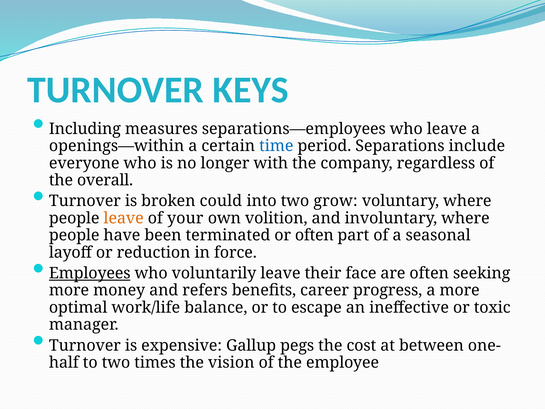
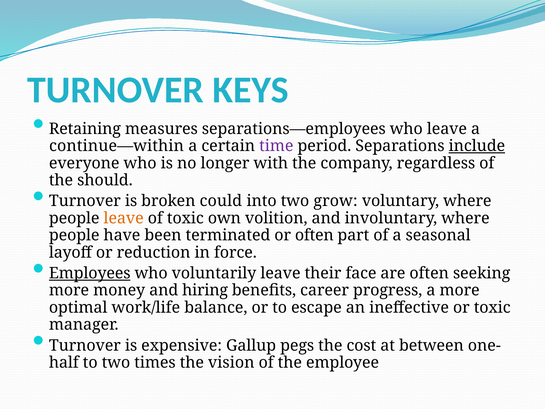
Including: Including -> Retaining
openings—within: openings—within -> continue—within
time colour: blue -> purple
include underline: none -> present
overall: overall -> should
of your: your -> toxic
refers: refers -> hiring
